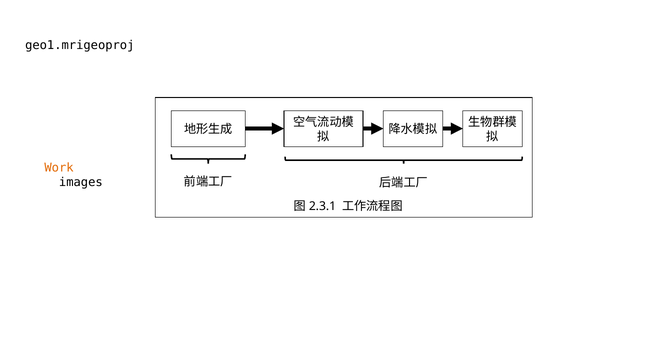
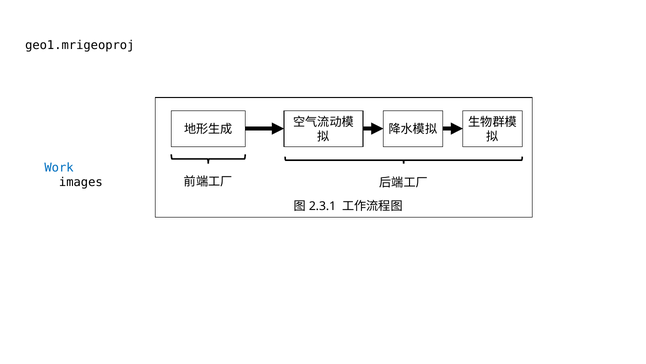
Work colour: orange -> blue
